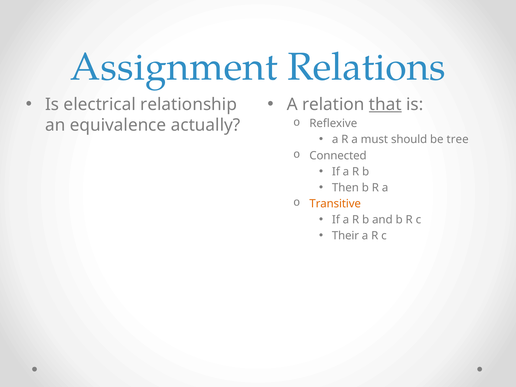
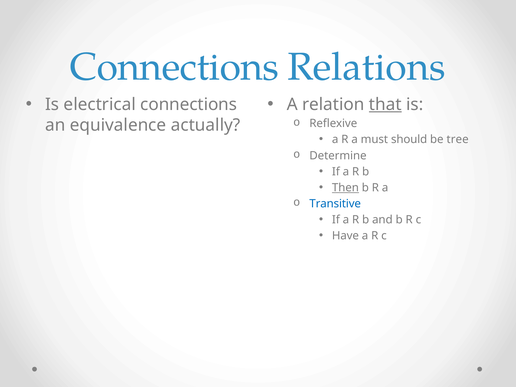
Assignment at (174, 67): Assignment -> Connections
electrical relationship: relationship -> connections
Connected: Connected -> Determine
Then underline: none -> present
Transitive colour: orange -> blue
Their: Their -> Have
